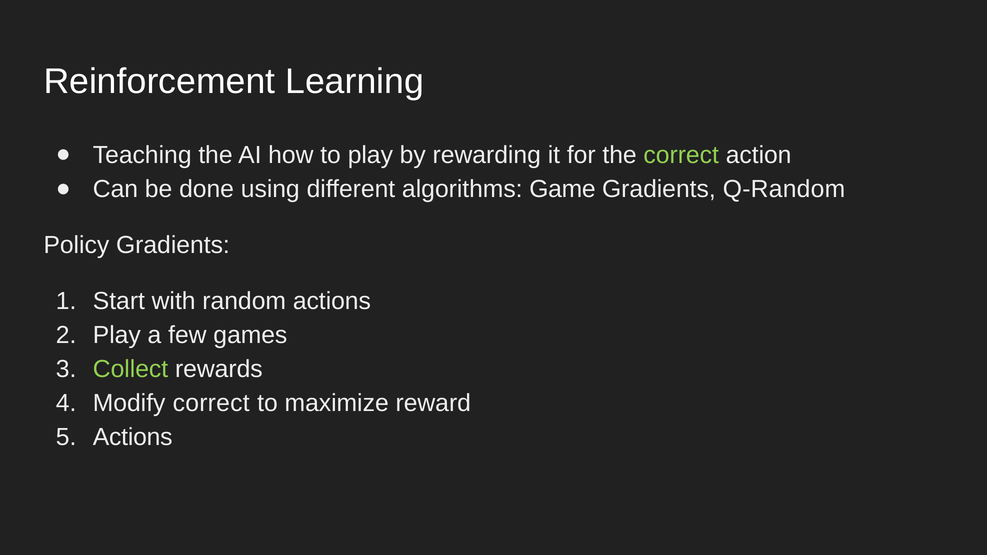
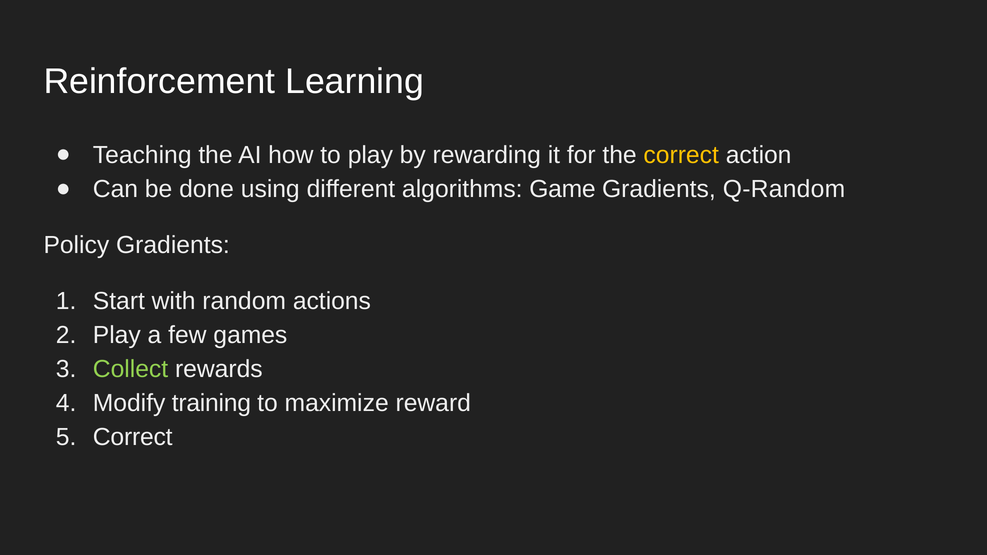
correct at (681, 155) colour: light green -> yellow
Modify correct: correct -> training
Actions at (133, 437): Actions -> Correct
